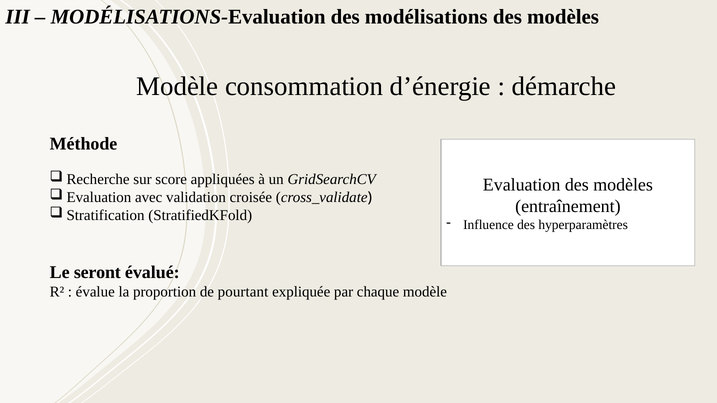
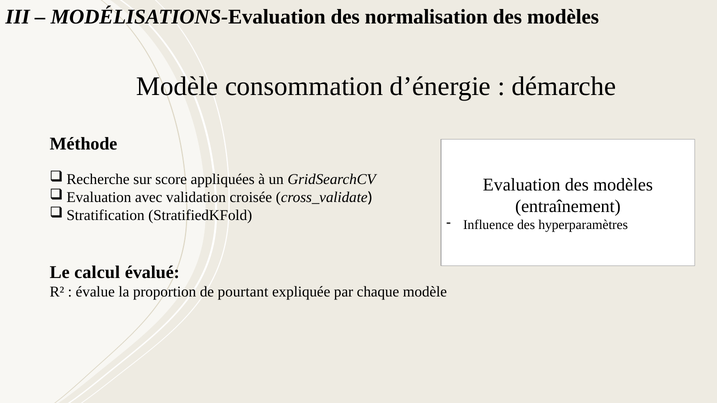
modélisations: modélisations -> normalisation
seront: seront -> calcul
